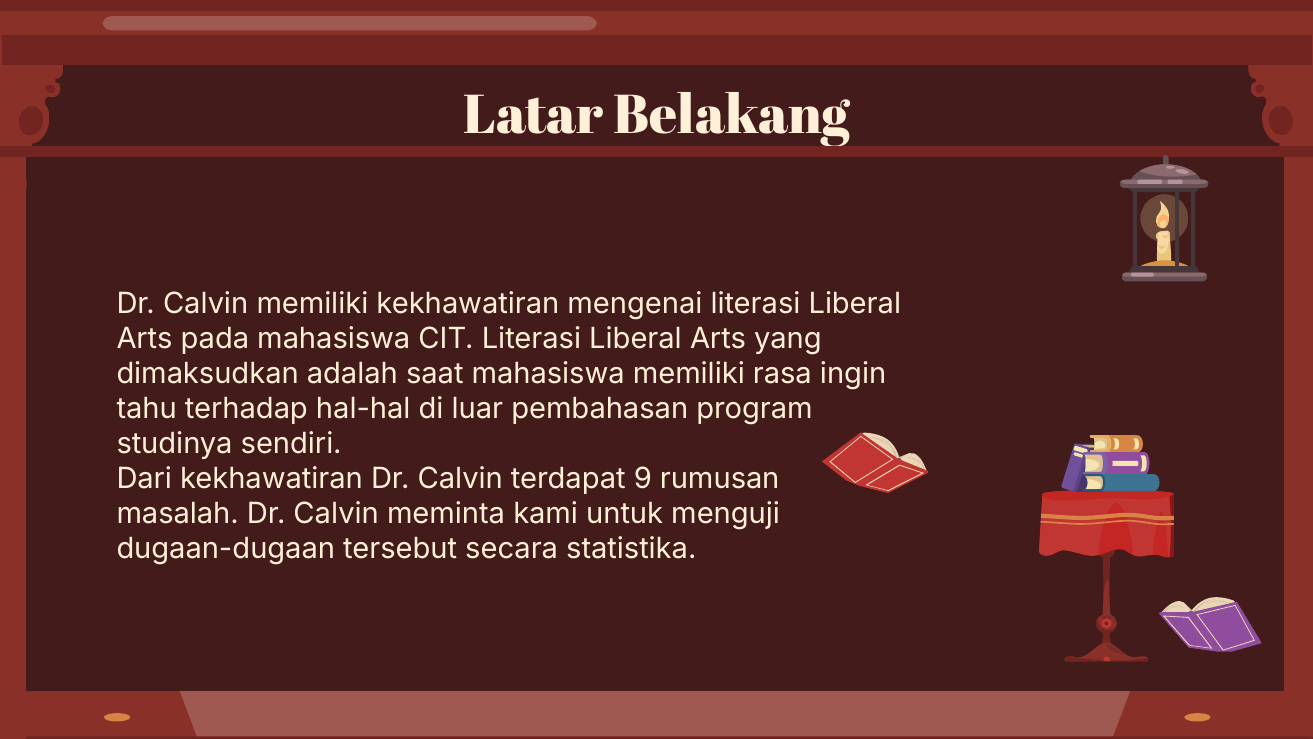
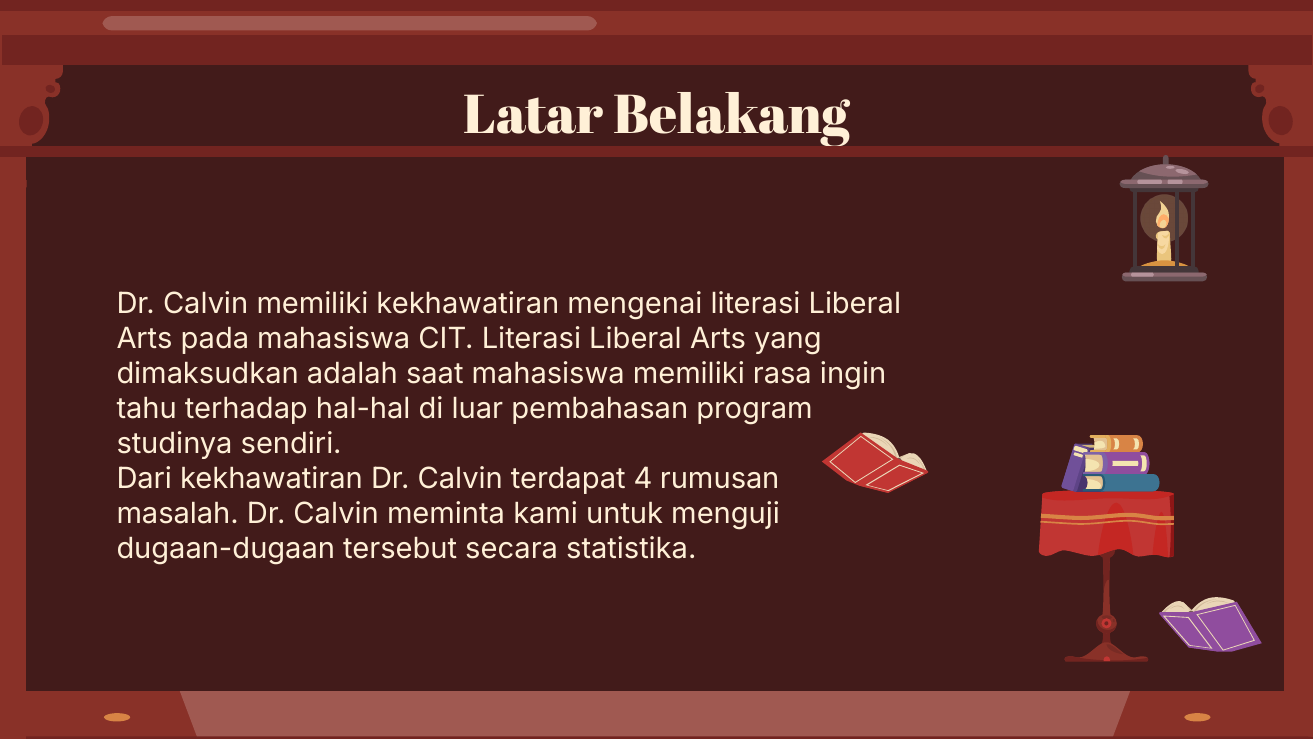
9: 9 -> 4
